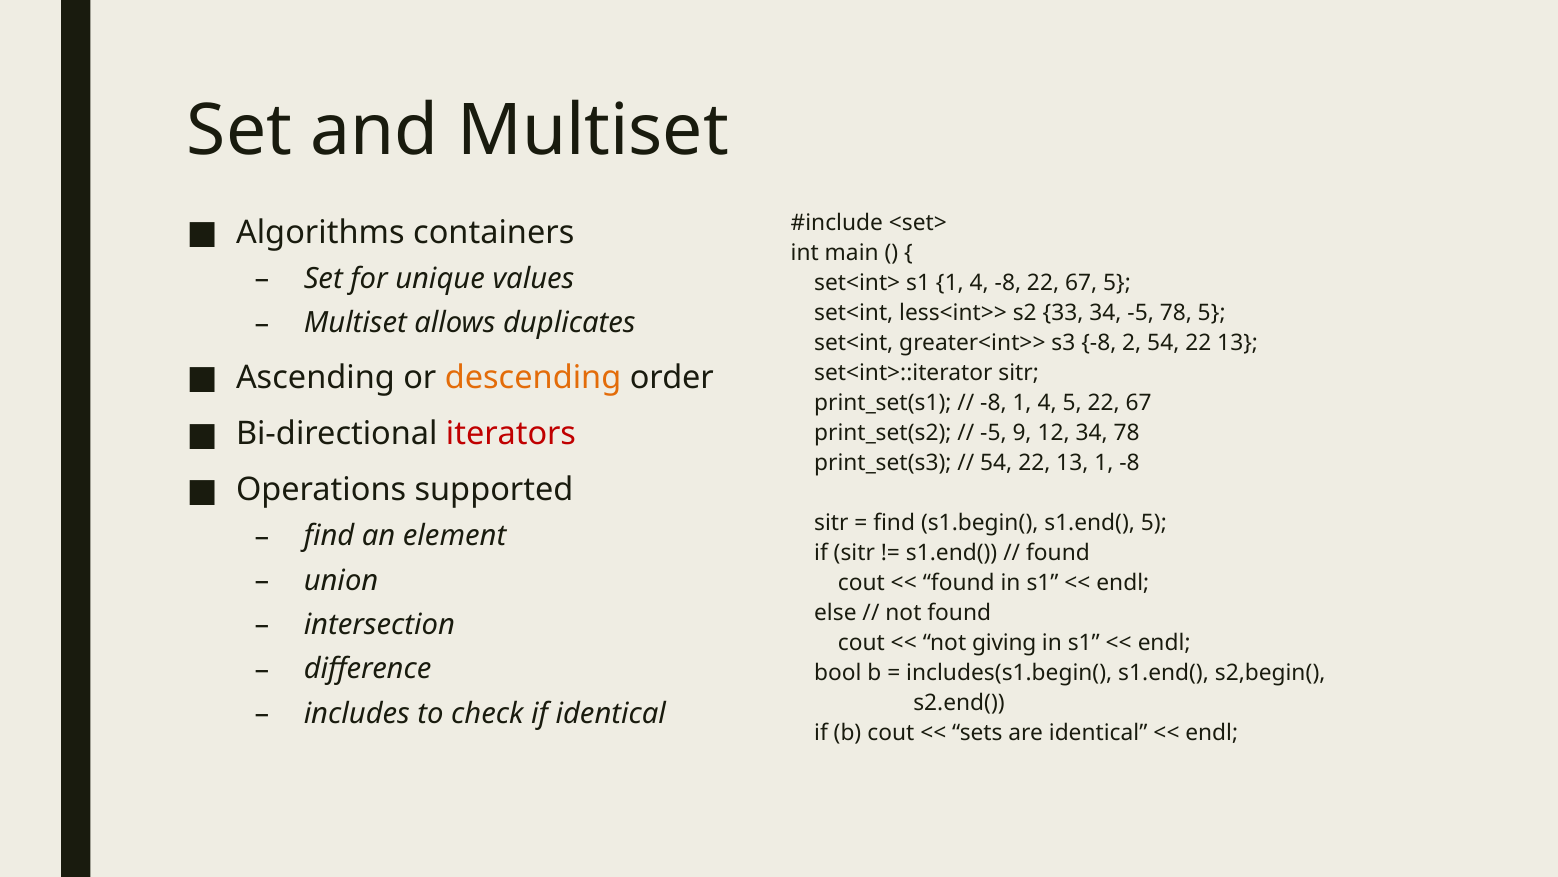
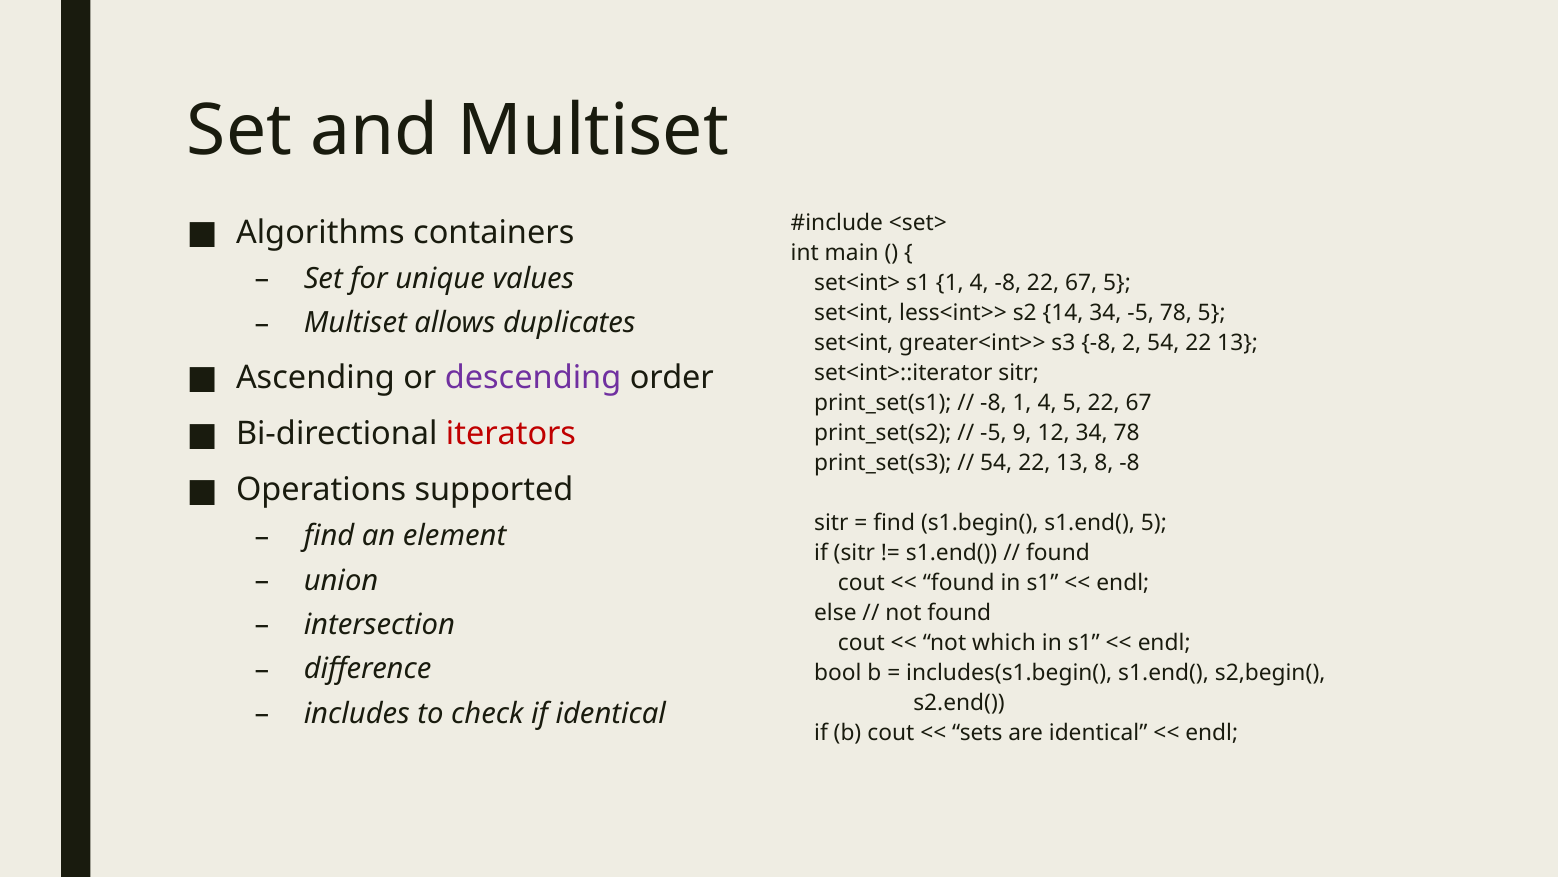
33: 33 -> 14
descending colour: orange -> purple
13 1: 1 -> 8
giving: giving -> which
